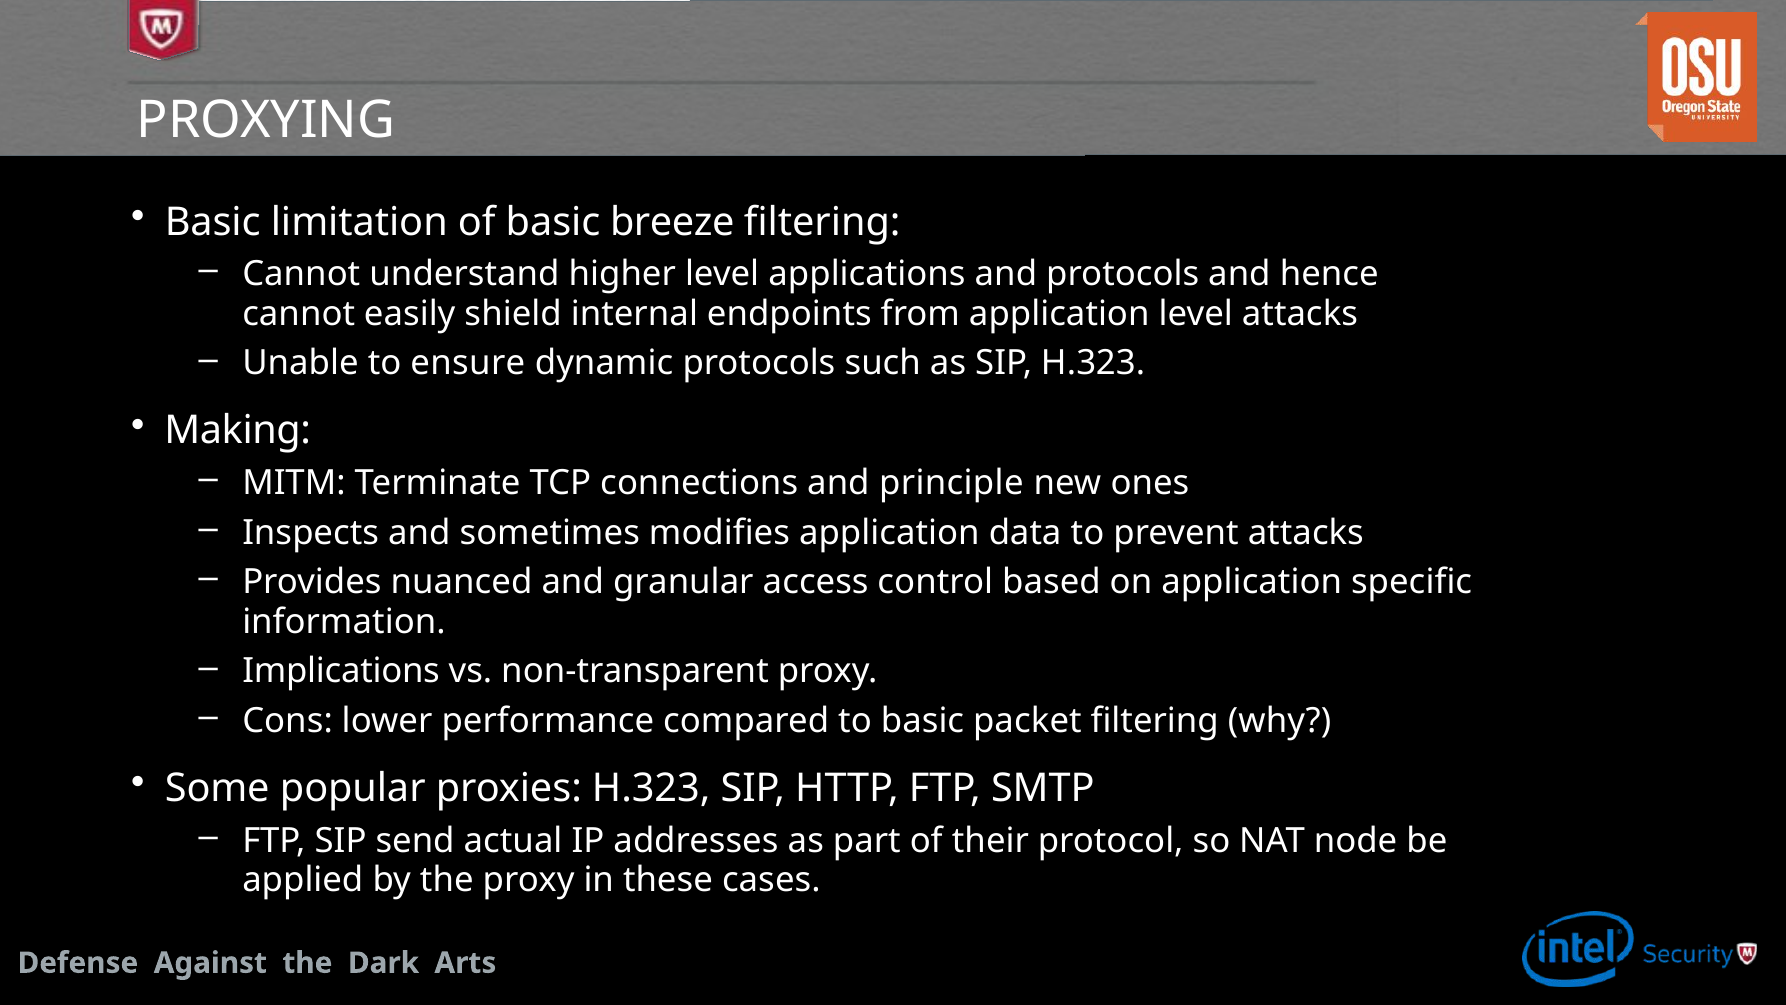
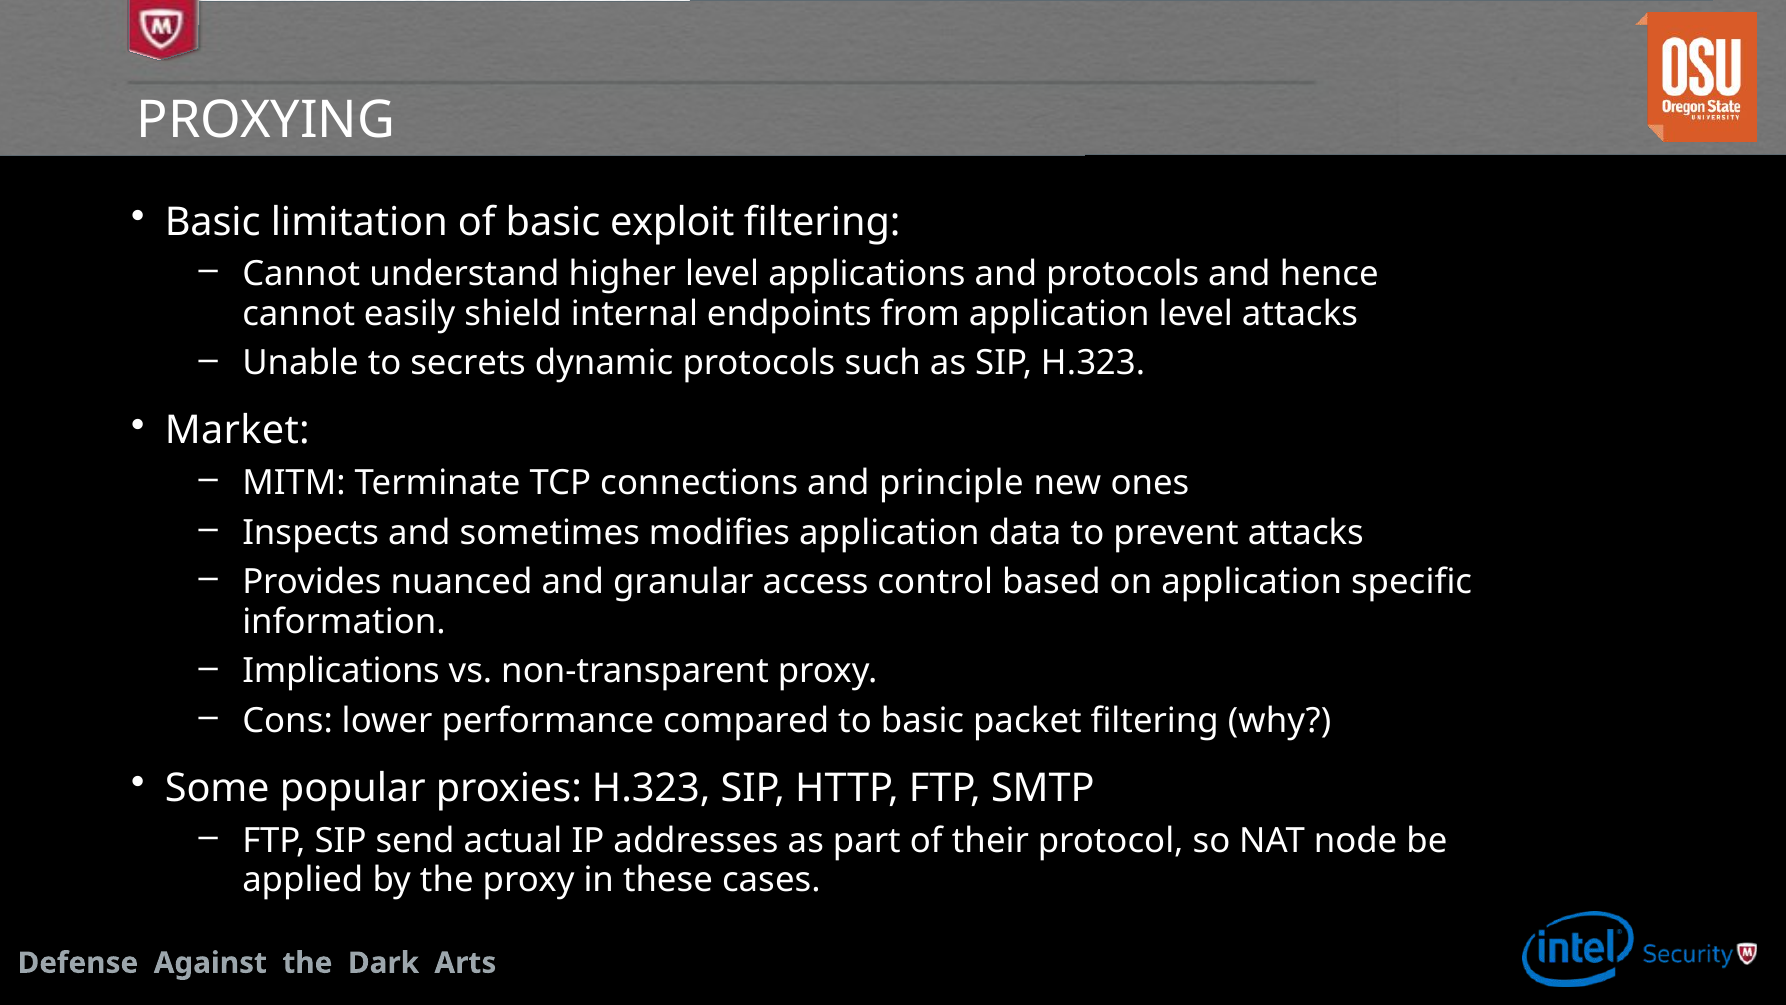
breeze: breeze -> exploit
ensure: ensure -> secrets
Making: Making -> Market
